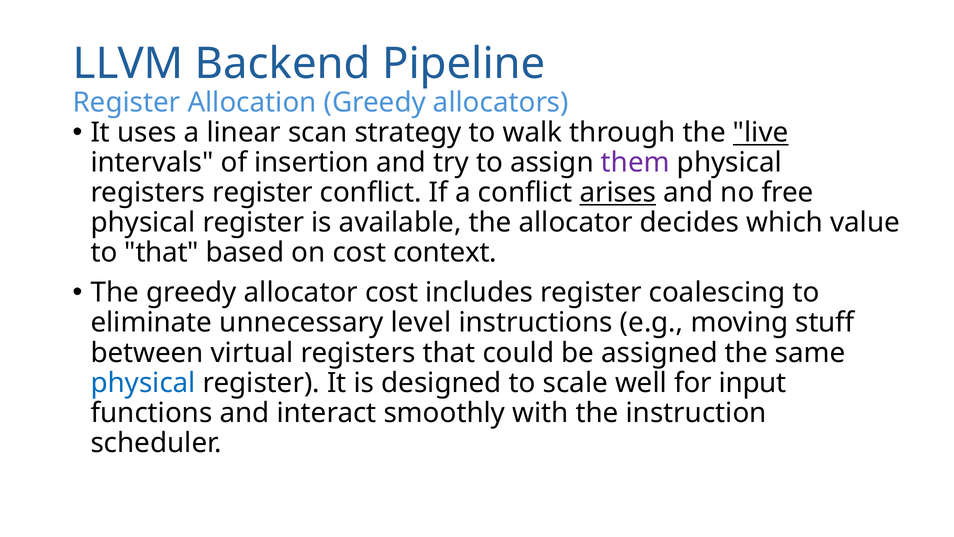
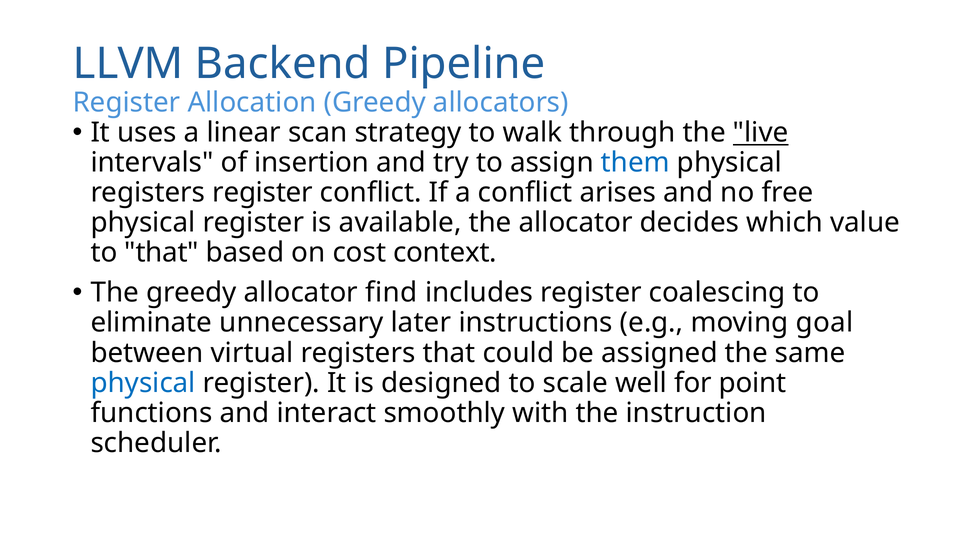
them colour: purple -> blue
arises underline: present -> none
allocator cost: cost -> find
level: level -> later
stuff: stuff -> goal
input: input -> point
